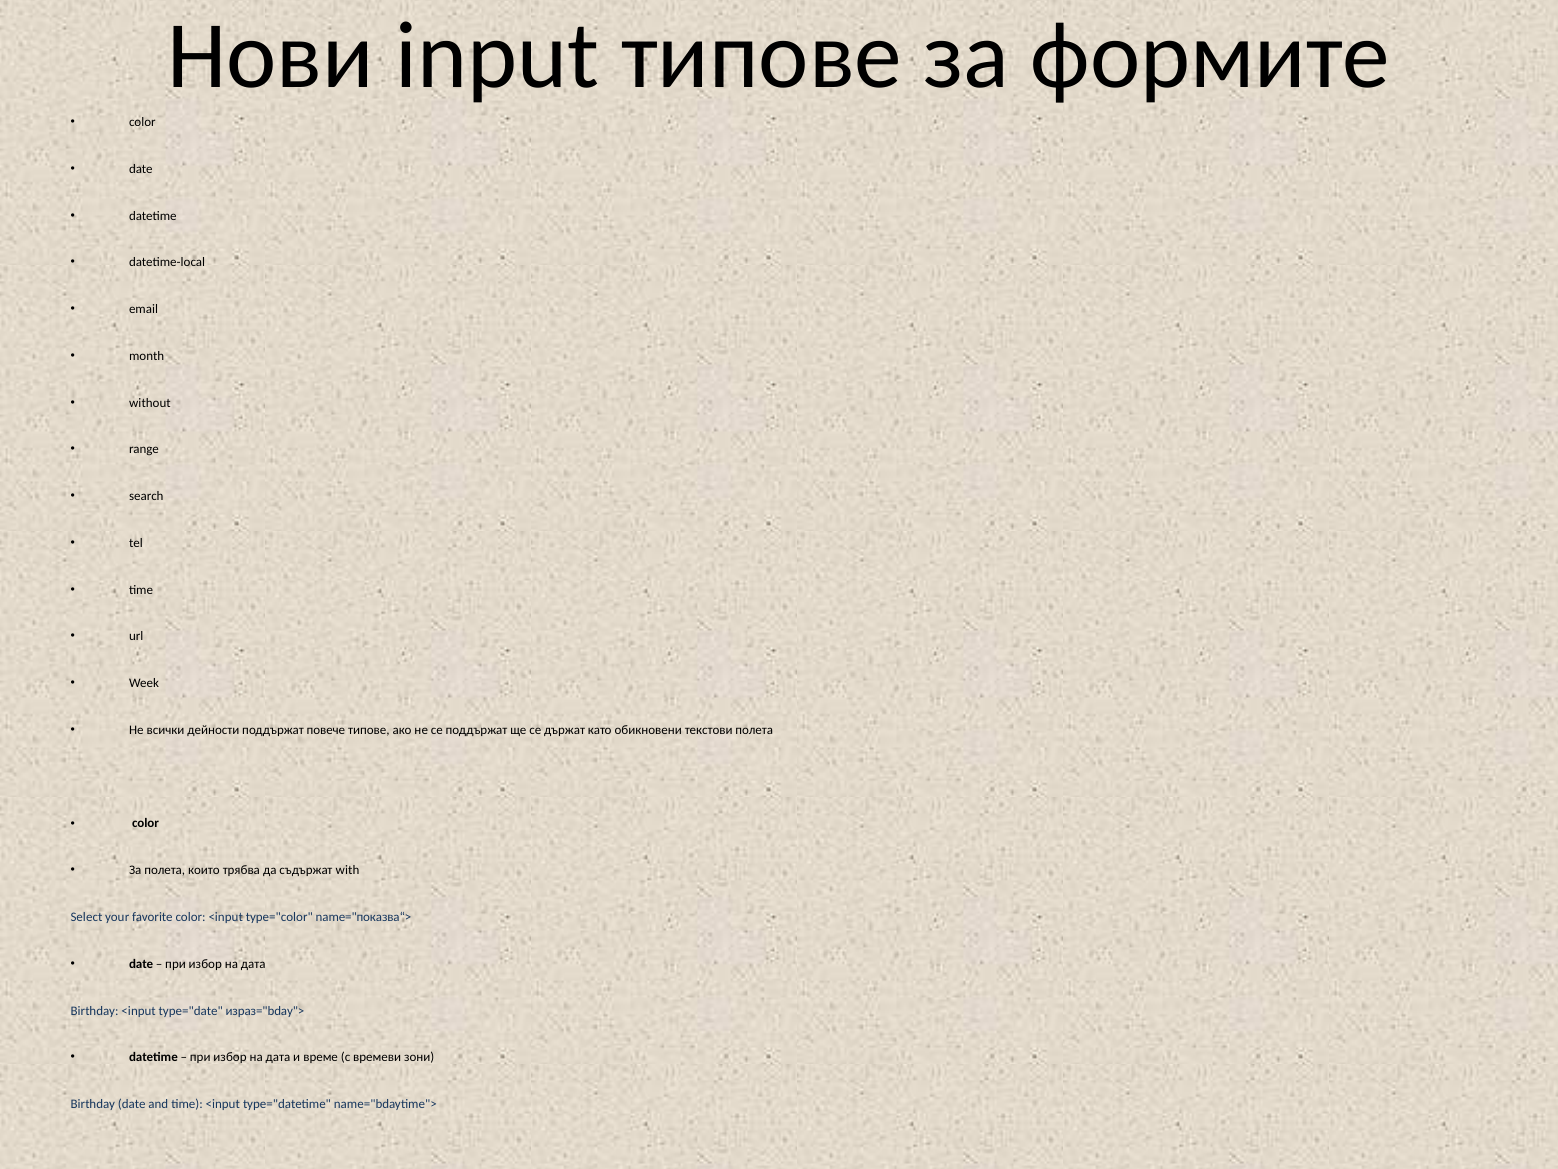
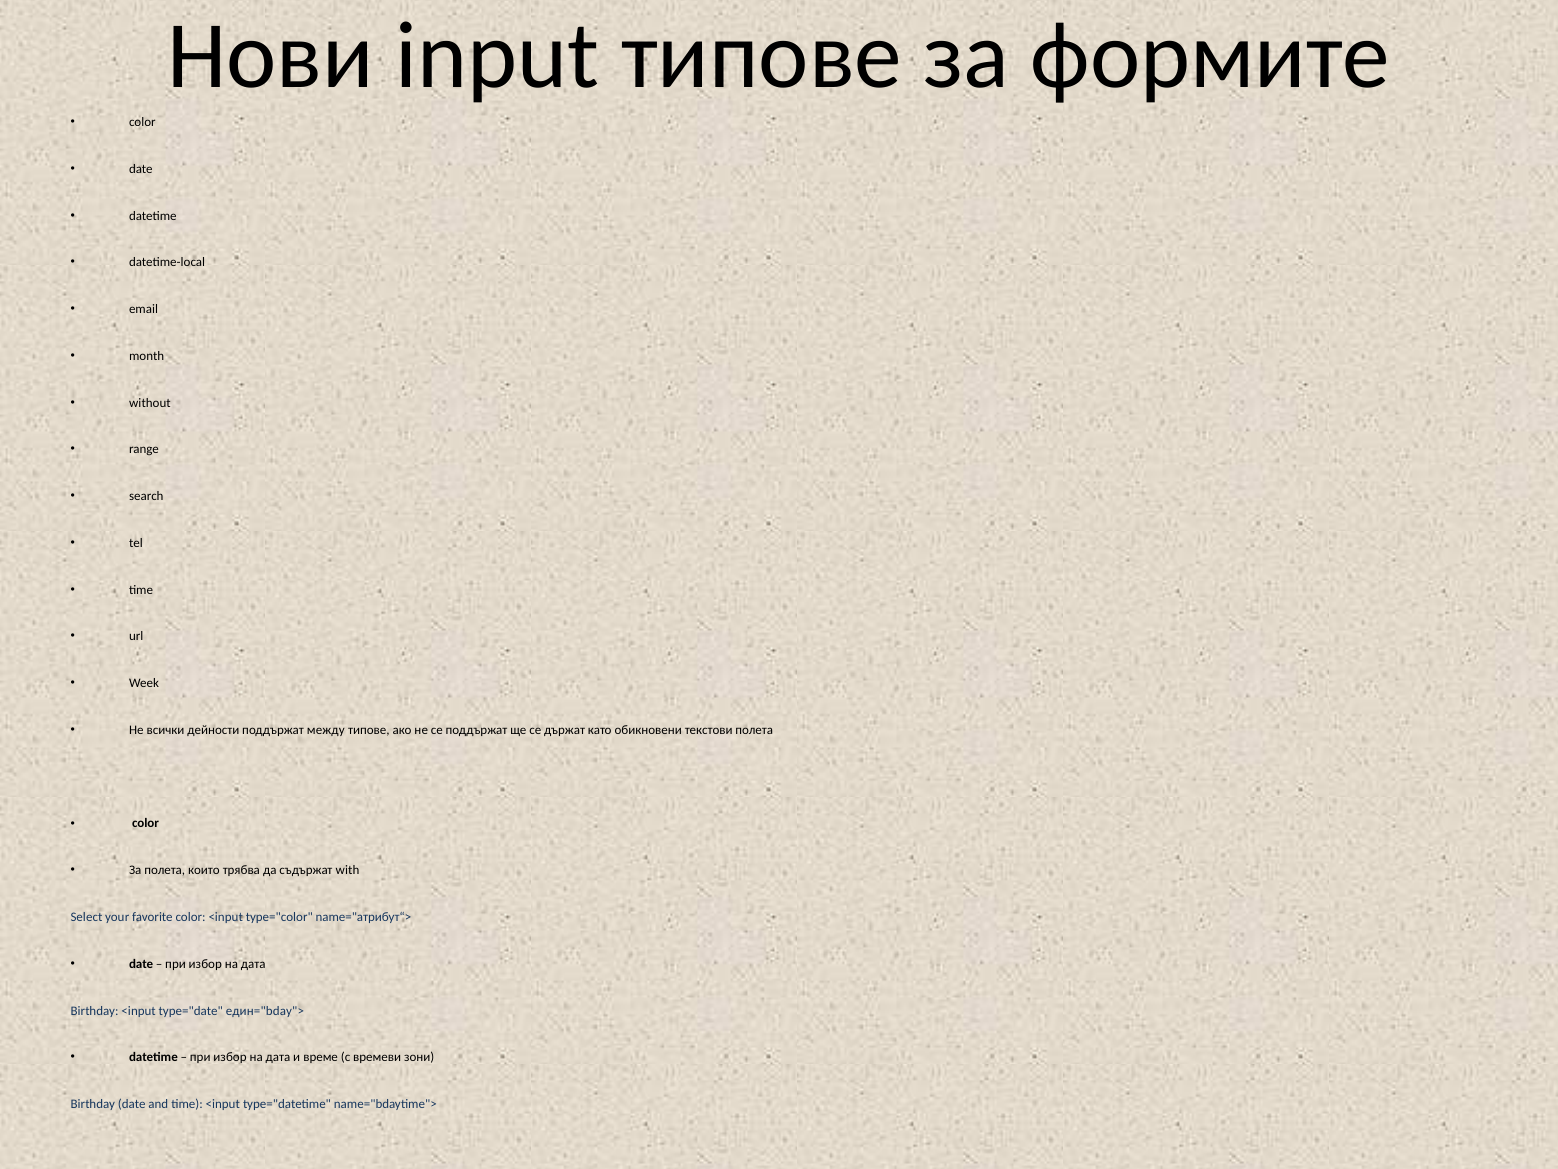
повече: повече -> между
name="показва“>: name="показва“> -> name="атрибут“>
израз="bday">: израз="bday"> -> един="bday">
